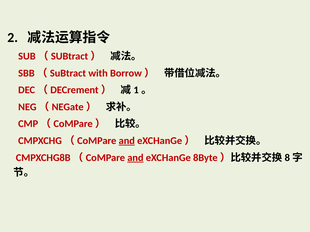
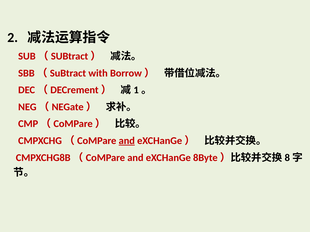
and at (135, 158) underline: present -> none
